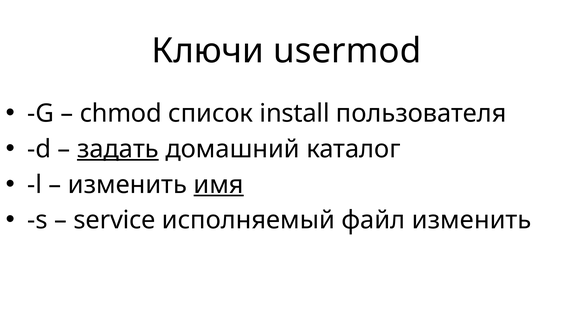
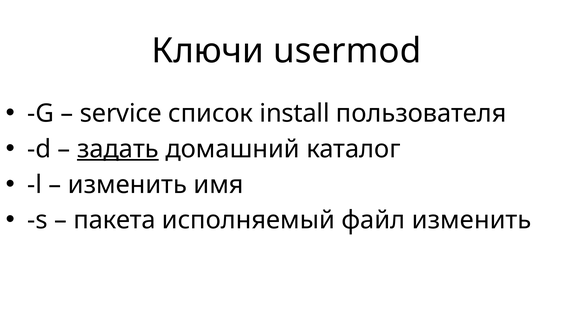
chmod: chmod -> service
имя underline: present -> none
service: service -> пакета
